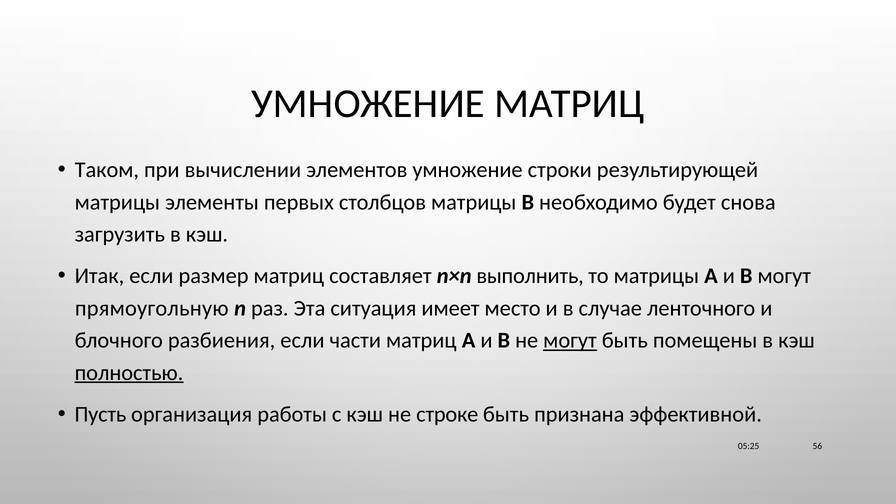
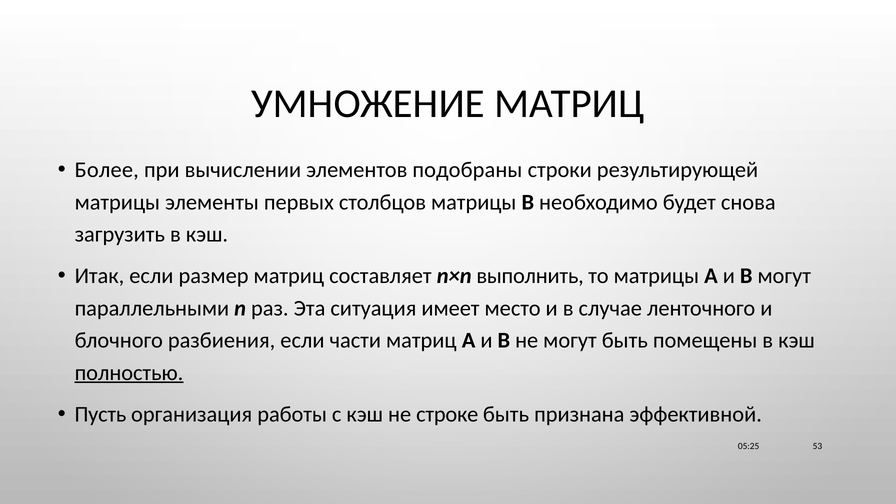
Таком: Таком -> Более
элементов умножение: умножение -> подобраны
прямоугольную: прямоугольную -> параллельными
могут at (570, 341) underline: present -> none
56: 56 -> 53
